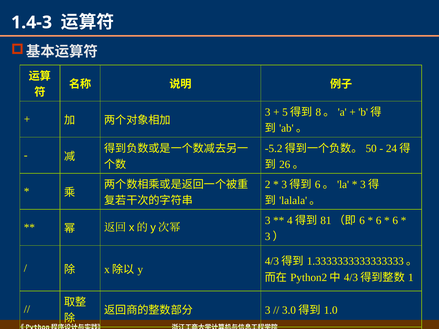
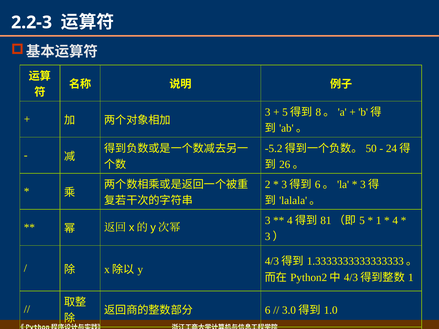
1.4-3: 1.4-3 -> 2.2-3
6 at (362, 221): 6 -> 5
6 at (379, 221): 6 -> 1
6 at (395, 221): 6 -> 4
3 at (268, 310): 3 -> 6
